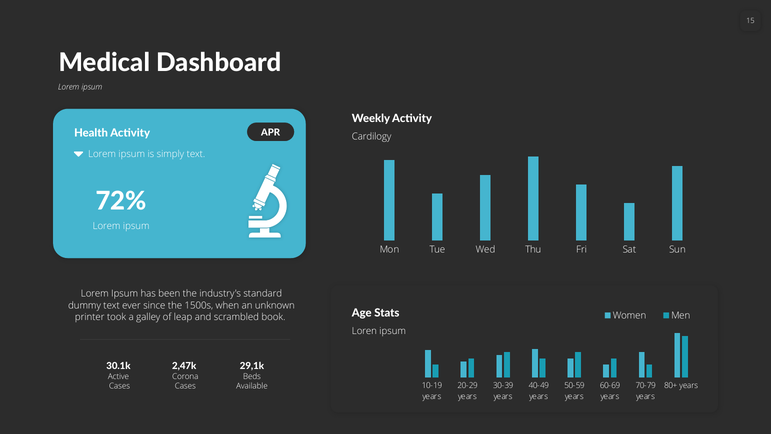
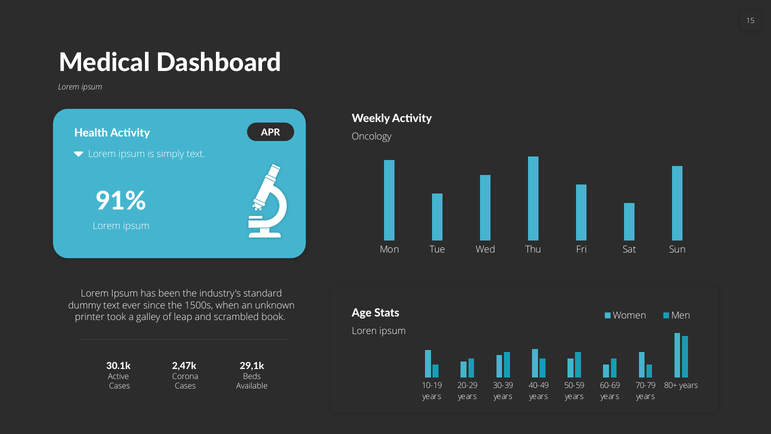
Cardilogy: Cardilogy -> Oncology
72%: 72% -> 91%
